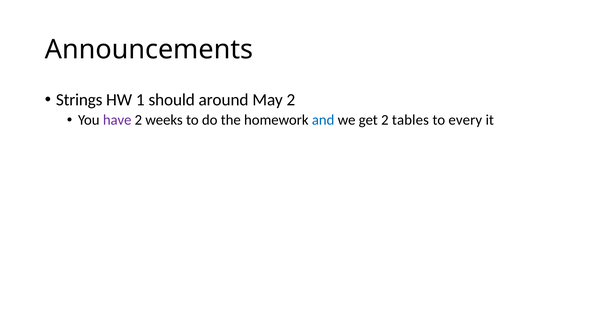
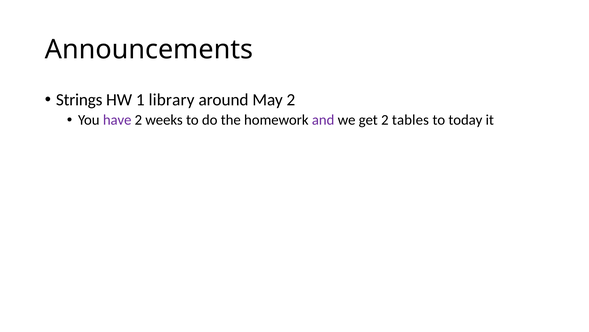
should: should -> library
and colour: blue -> purple
every: every -> today
